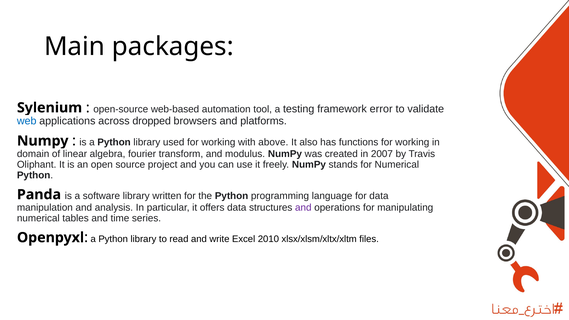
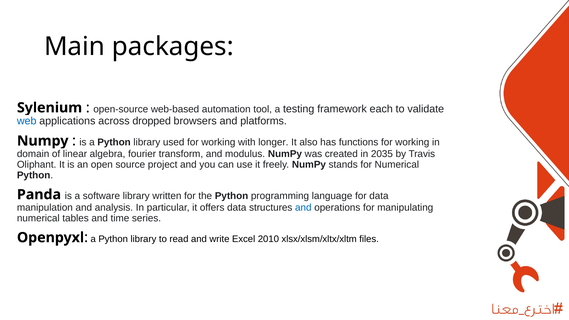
error: error -> each
above: above -> longer
2007: 2007 -> 2035
and at (303, 208) colour: purple -> blue
